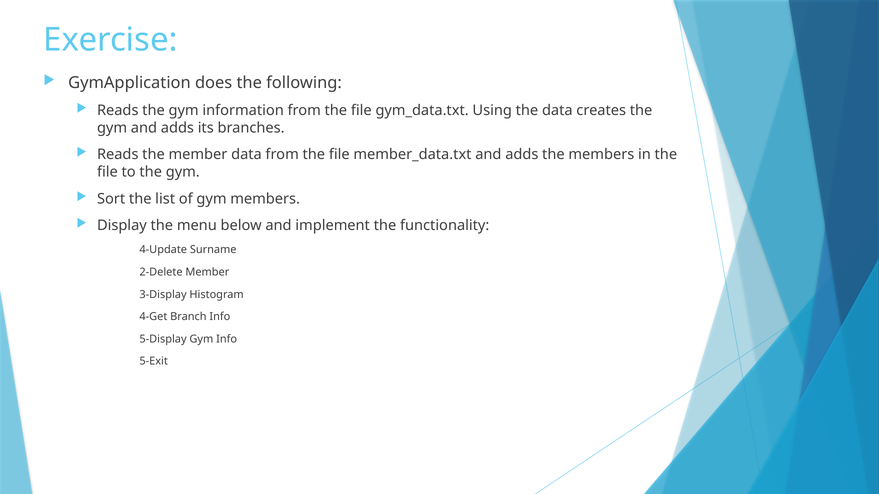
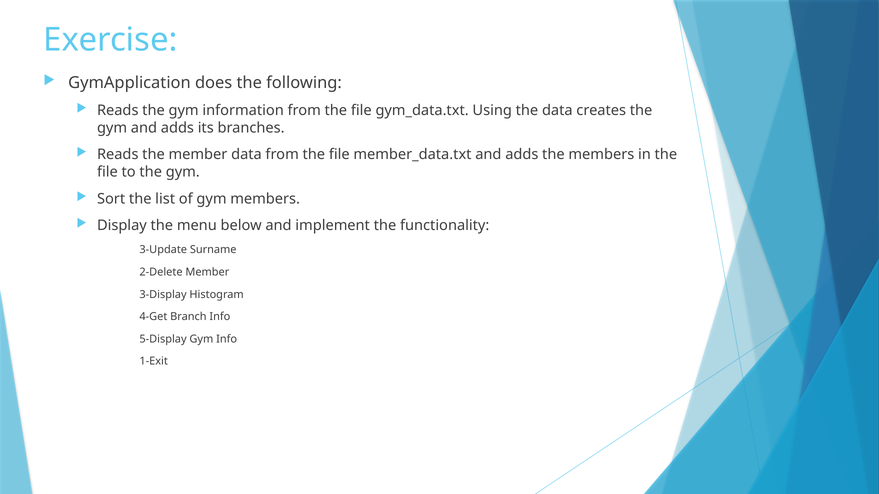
4-Update: 4-Update -> 3-Update
5-Exit: 5-Exit -> 1-Exit
